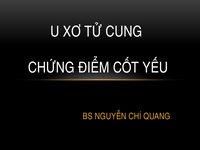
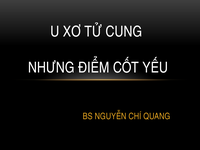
CHỨNG: CHỨNG -> NHƯNG
